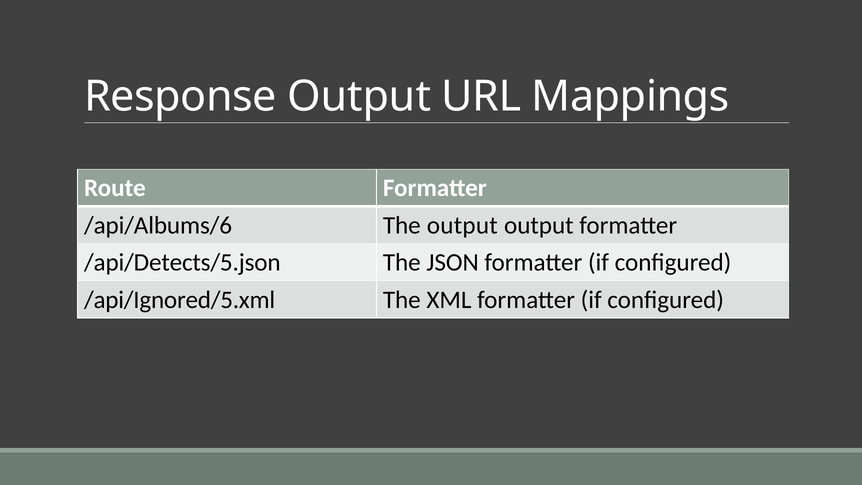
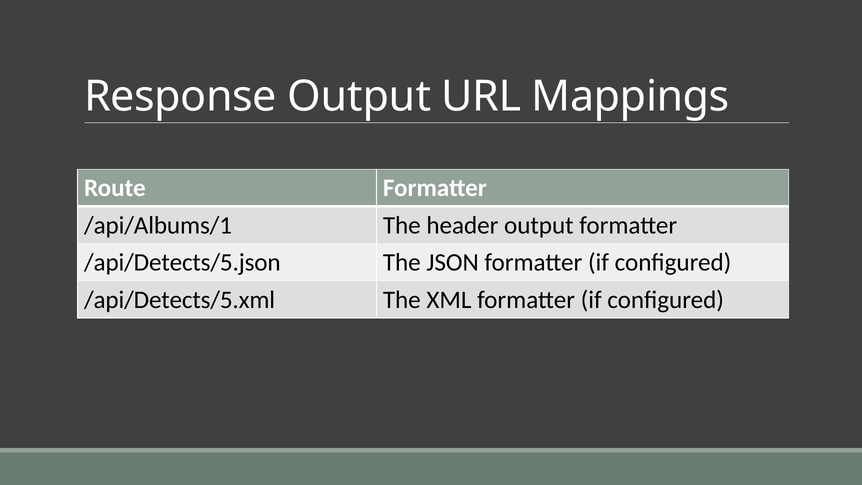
/api/Albums/6: /api/Albums/6 -> /api/Albums/1
The output: output -> header
/api/Ignored/5.xml: /api/Ignored/5.xml -> /api/Detects/5.xml
